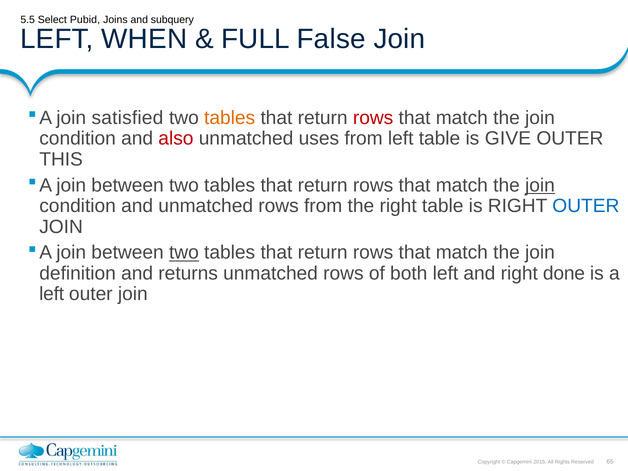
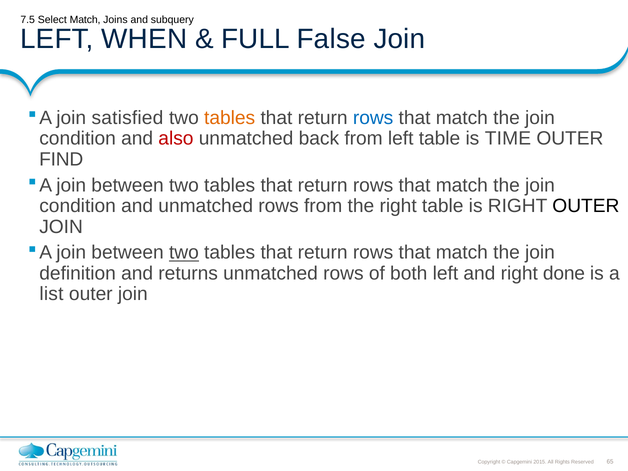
5.5: 5.5 -> 7.5
Select Pubid: Pubid -> Match
rows at (373, 118) colour: red -> blue
uses: uses -> back
GIVE: GIVE -> TIME
THIS: THIS -> FIND
join at (540, 185) underline: present -> none
OUTER at (586, 206) colour: blue -> black
left at (52, 294): left -> list
